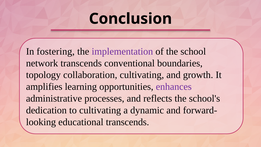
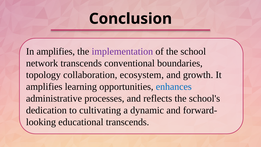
In fostering: fostering -> amplifies
collaboration cultivating: cultivating -> ecosystem
enhances colour: purple -> blue
